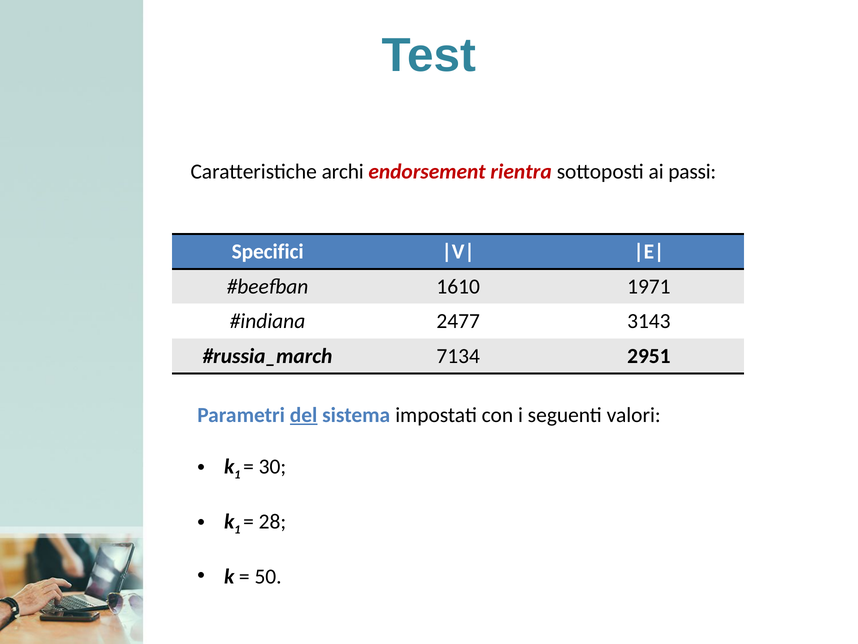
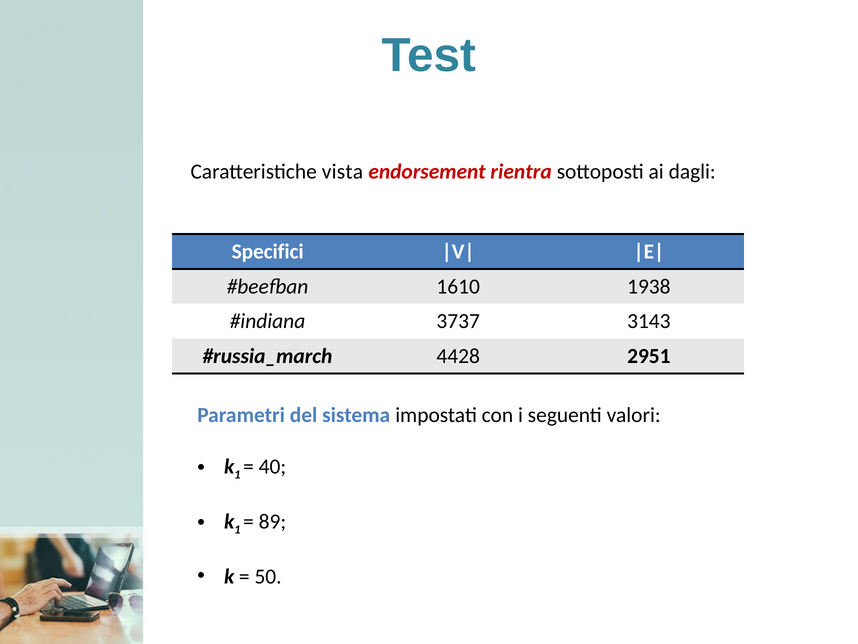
archi: archi -> vista
passi: passi -> dagli
1971: 1971 -> 1938
2477: 2477 -> 3737
7134: 7134 -> 4428
del underline: present -> none
30: 30 -> 40
28: 28 -> 89
